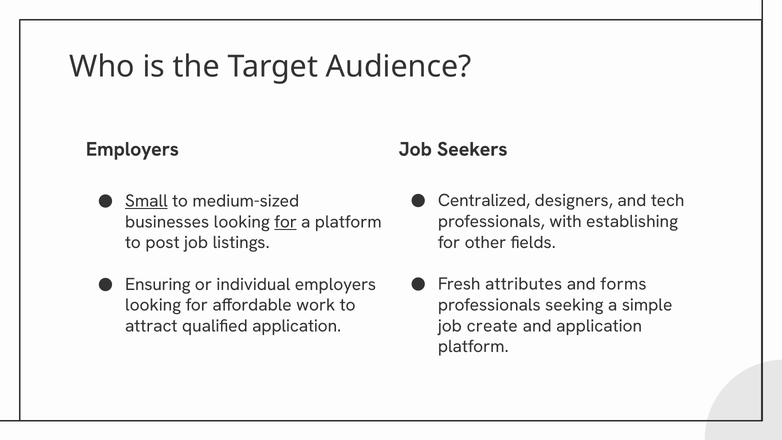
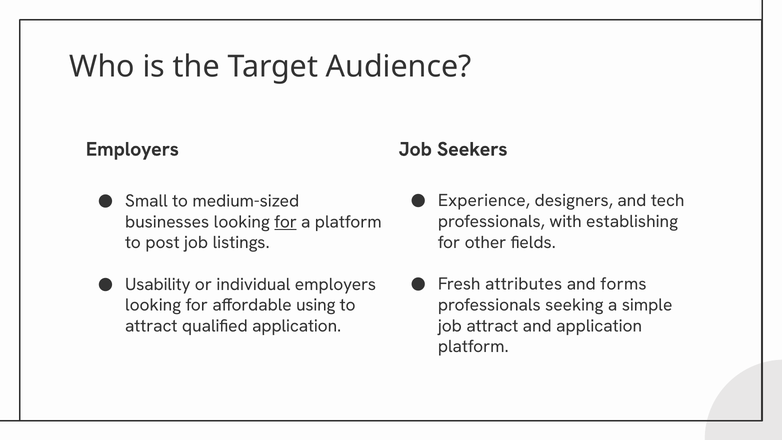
Centralized: Centralized -> Experience
Small underline: present -> none
Ensuring: Ensuring -> Usability
work: work -> using
job create: create -> attract
